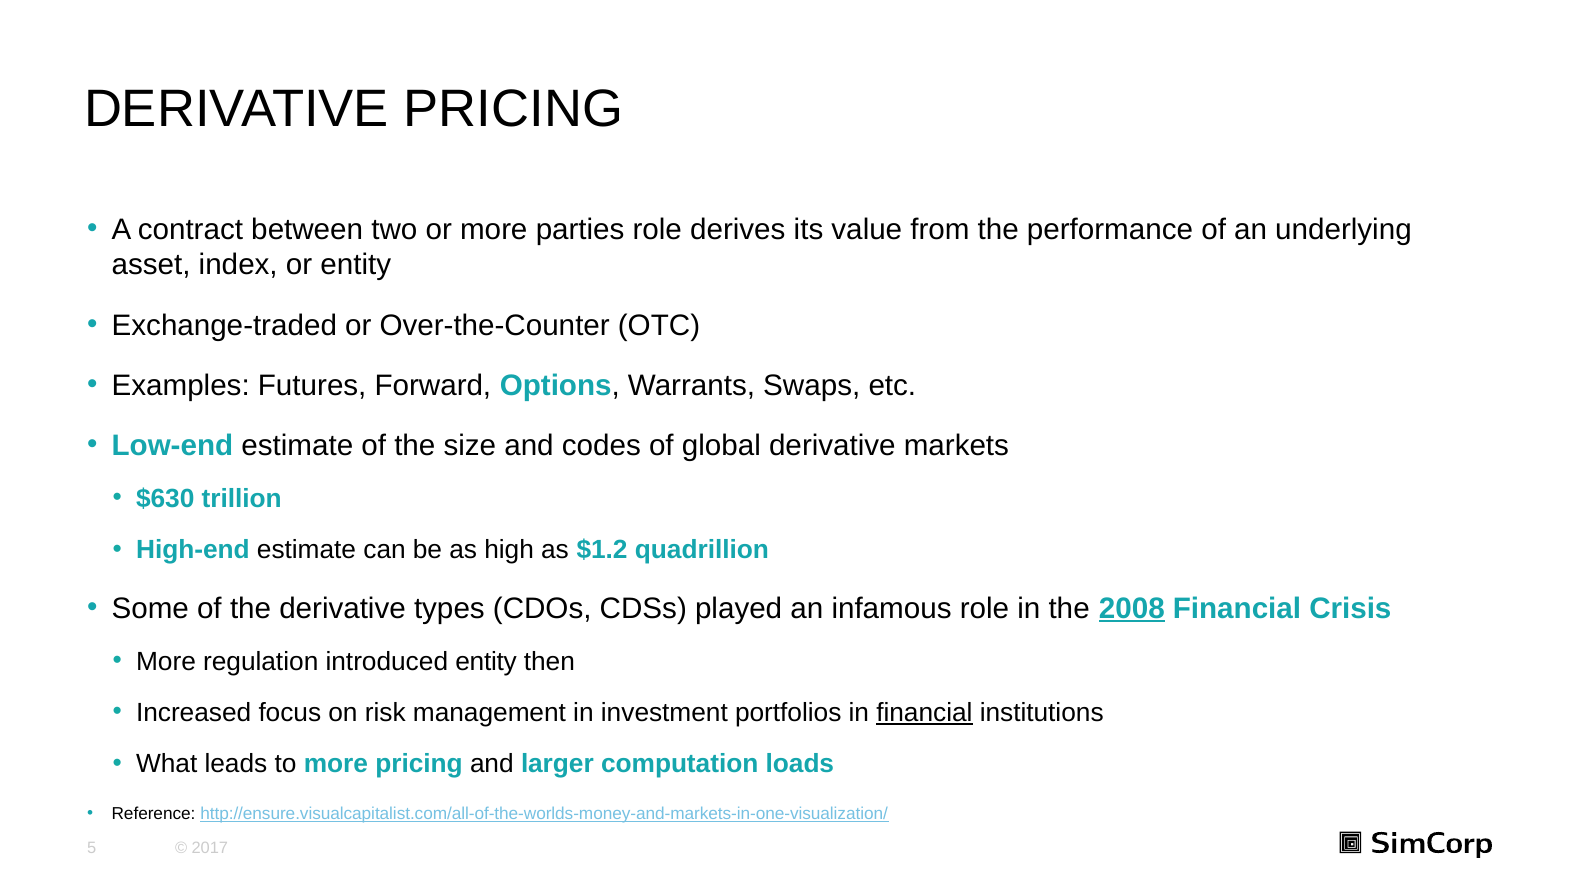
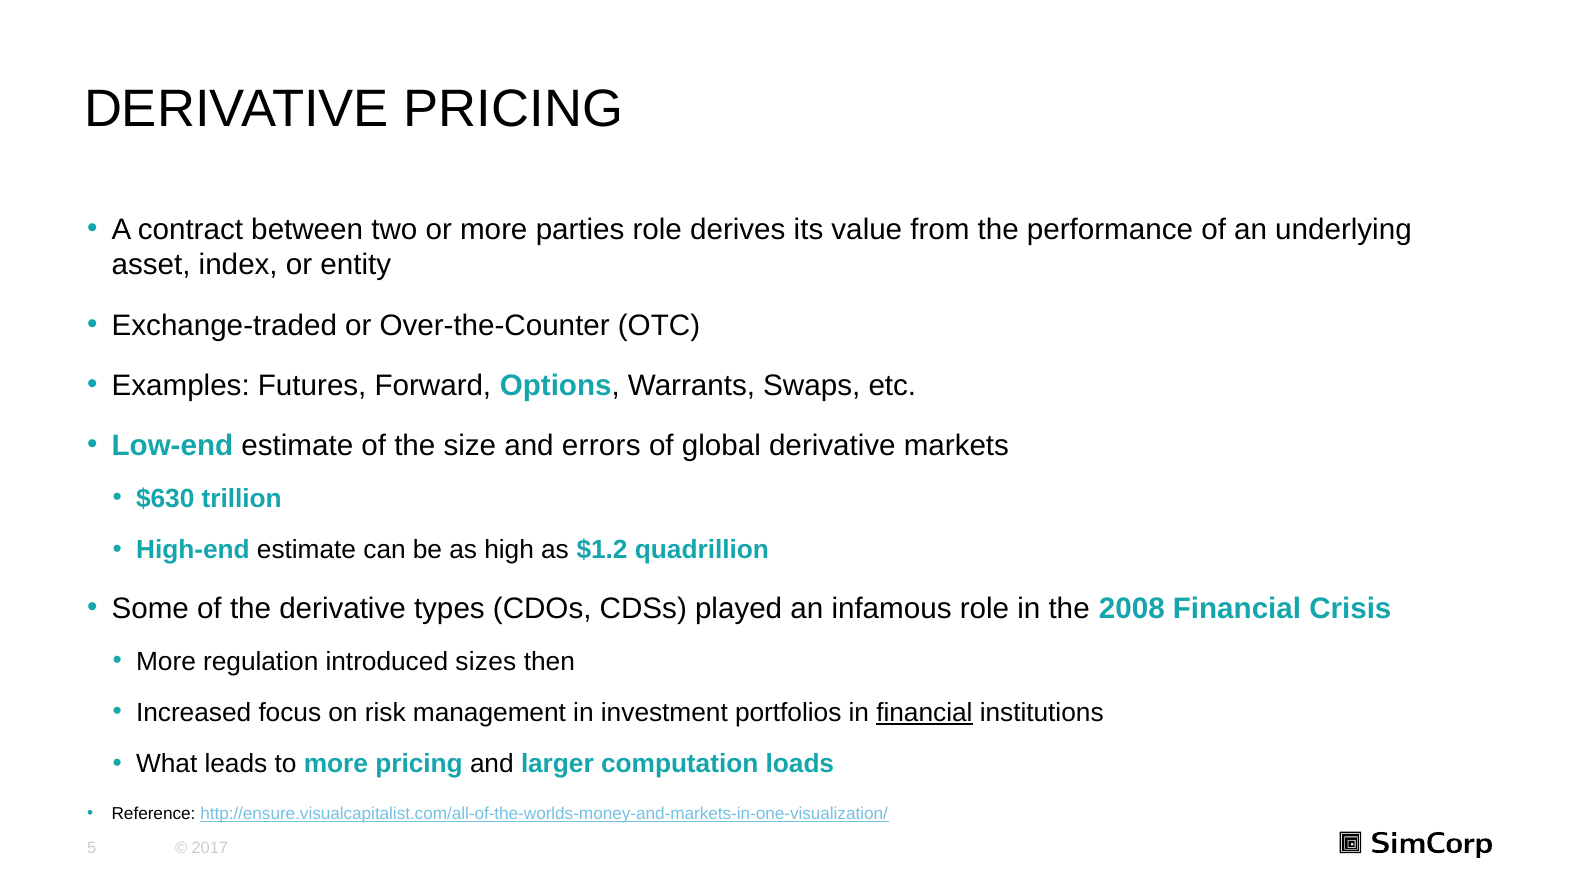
codes: codes -> errors
2008 underline: present -> none
introduced entity: entity -> sizes
